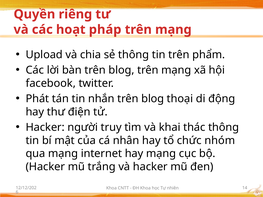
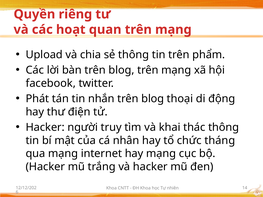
pháp: pháp -> quan
nhóm: nhóm -> tháng
